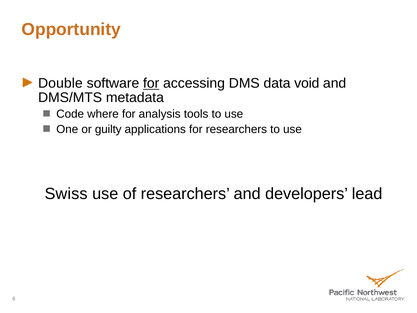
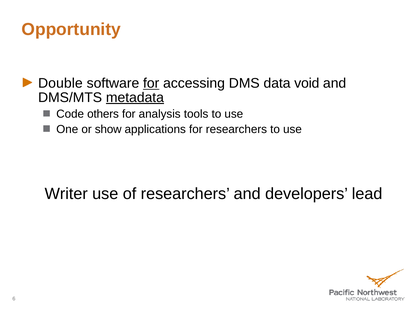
metadata underline: none -> present
where: where -> others
guilty: guilty -> show
Swiss: Swiss -> Writer
